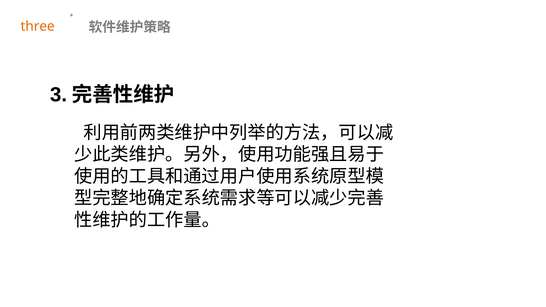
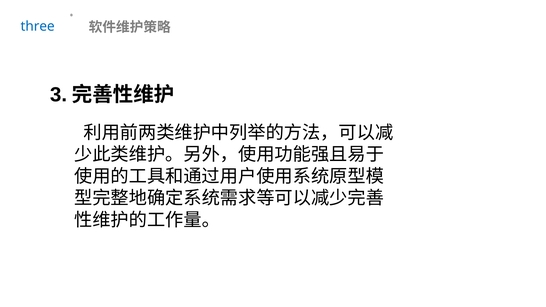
three colour: orange -> blue
